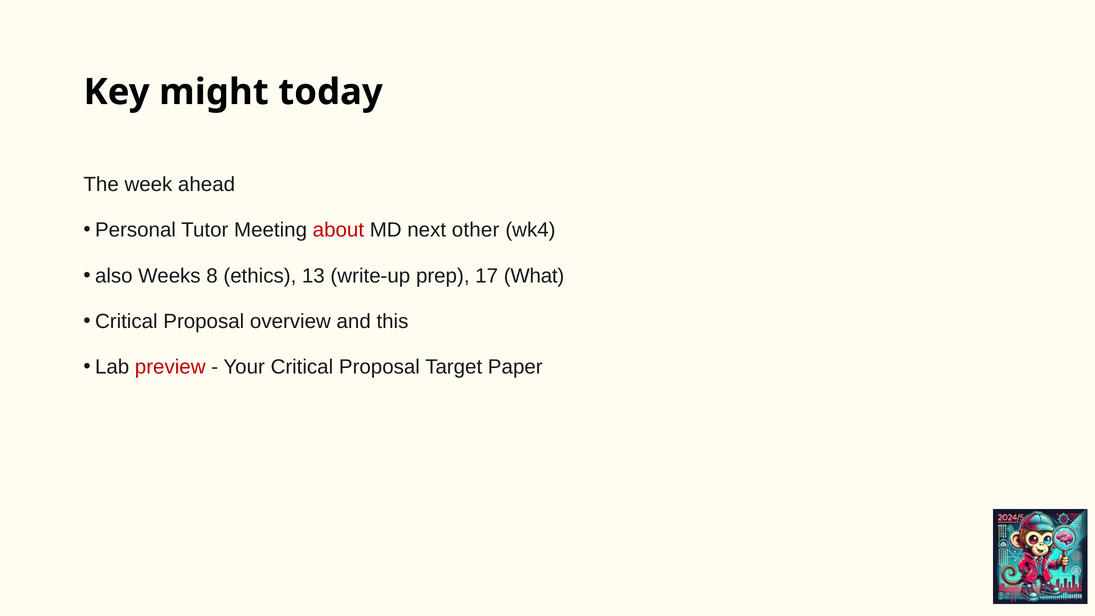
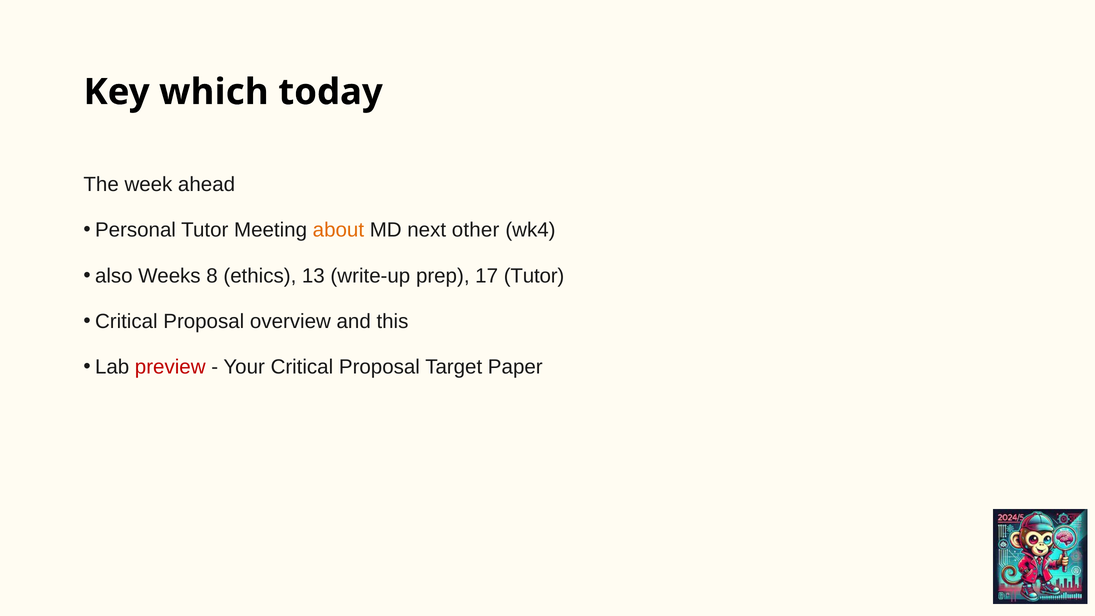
might: might -> which
about colour: red -> orange
17 What: What -> Tutor
